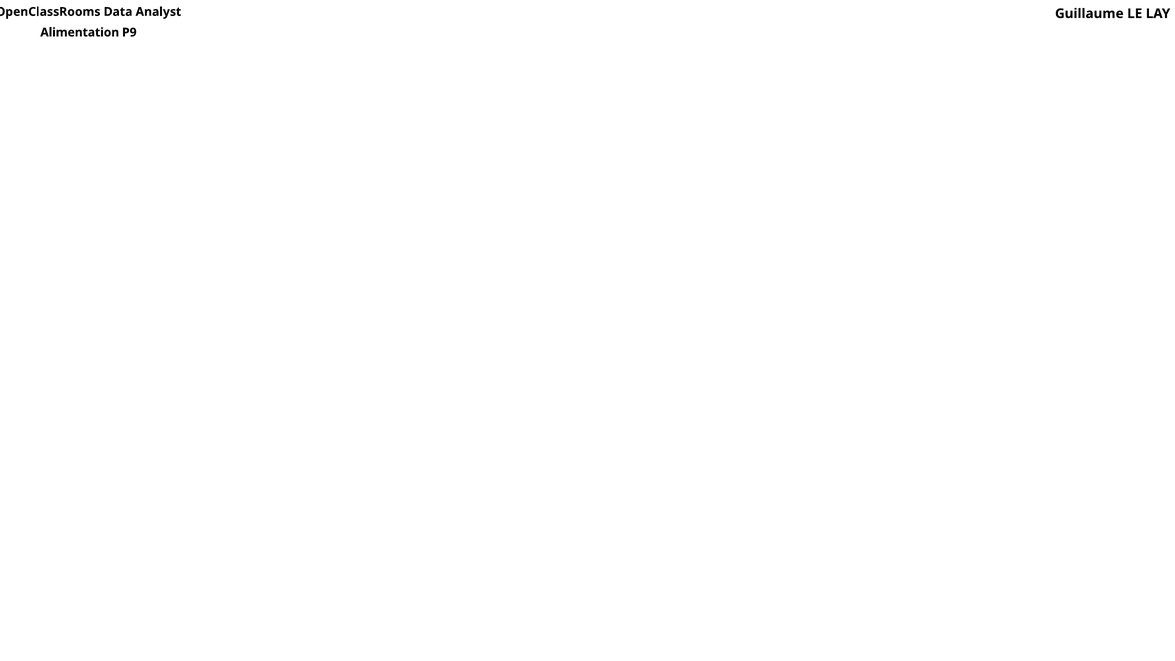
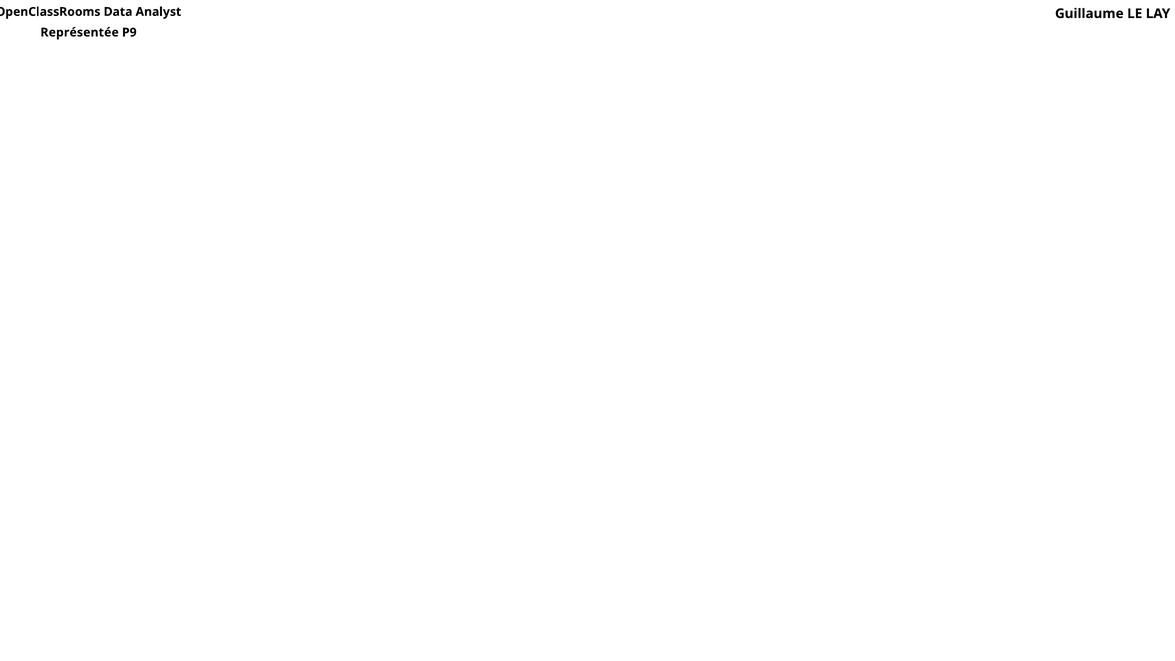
Alimentation: Alimentation -> Représentée
